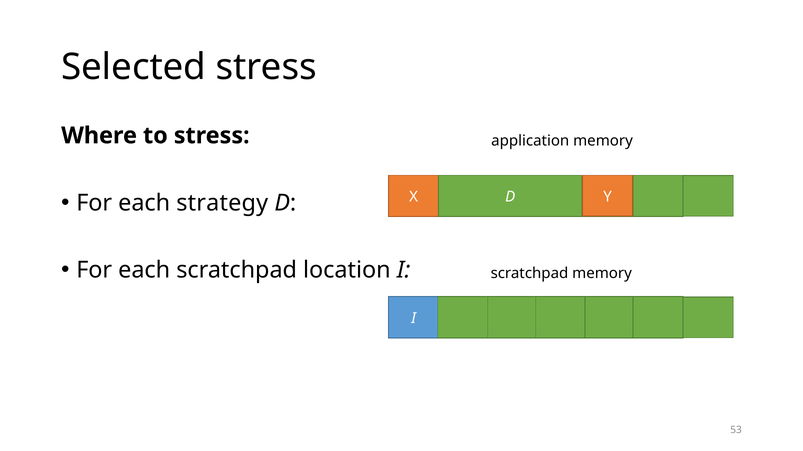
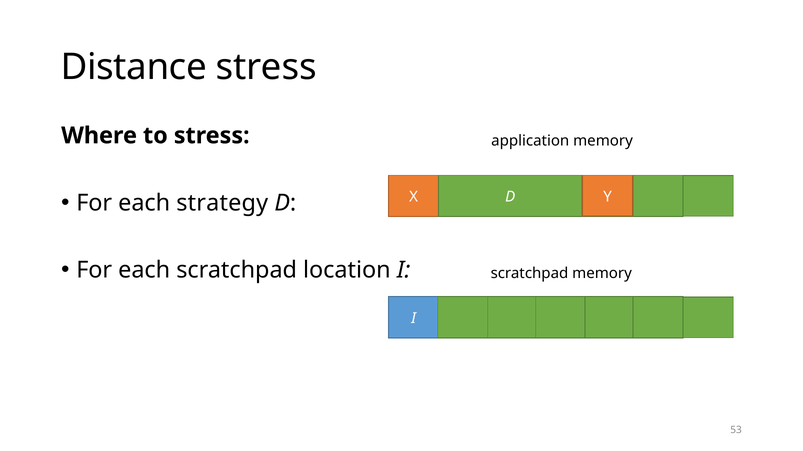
Selected: Selected -> Distance
